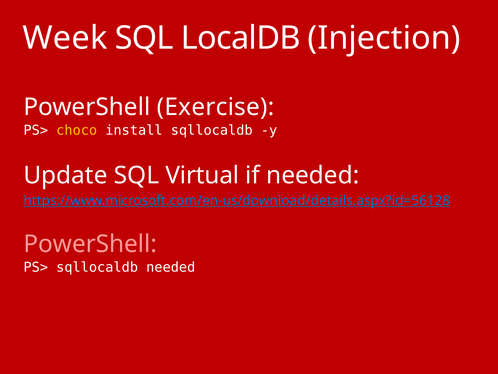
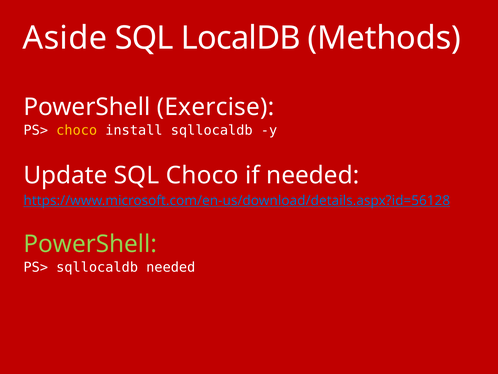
Week: Week -> Aside
Injection: Injection -> Methods
SQL Virtual: Virtual -> Choco
PowerShell at (90, 244) colour: pink -> light green
